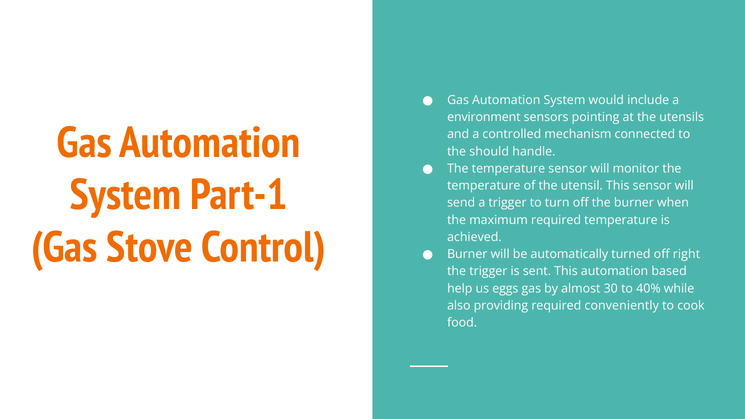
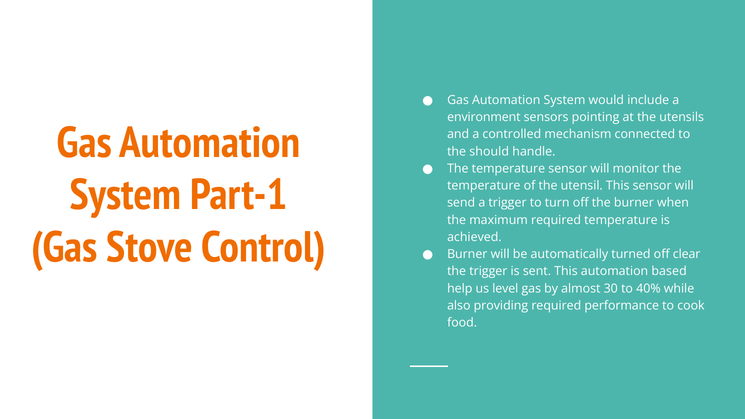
right: right -> clear
eggs: eggs -> level
conveniently: conveniently -> performance
